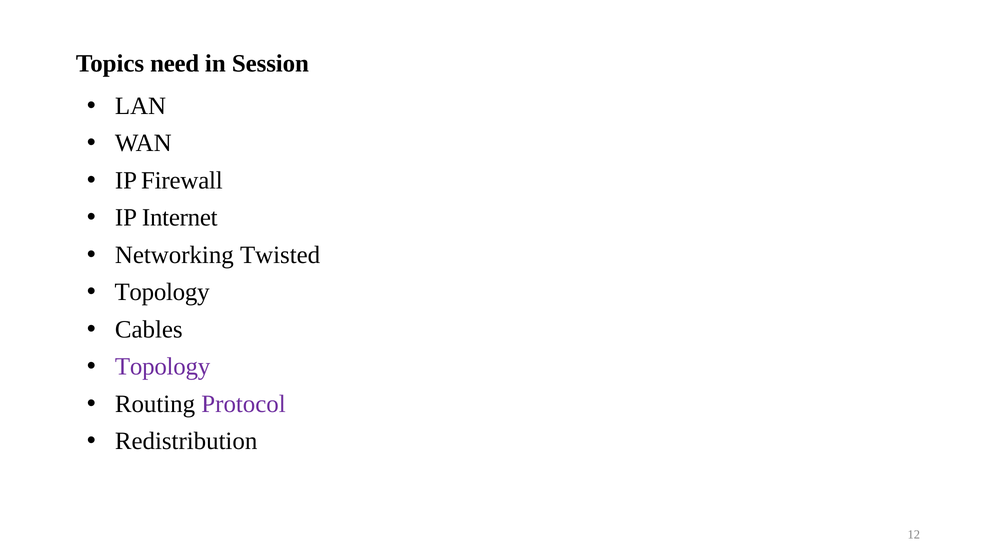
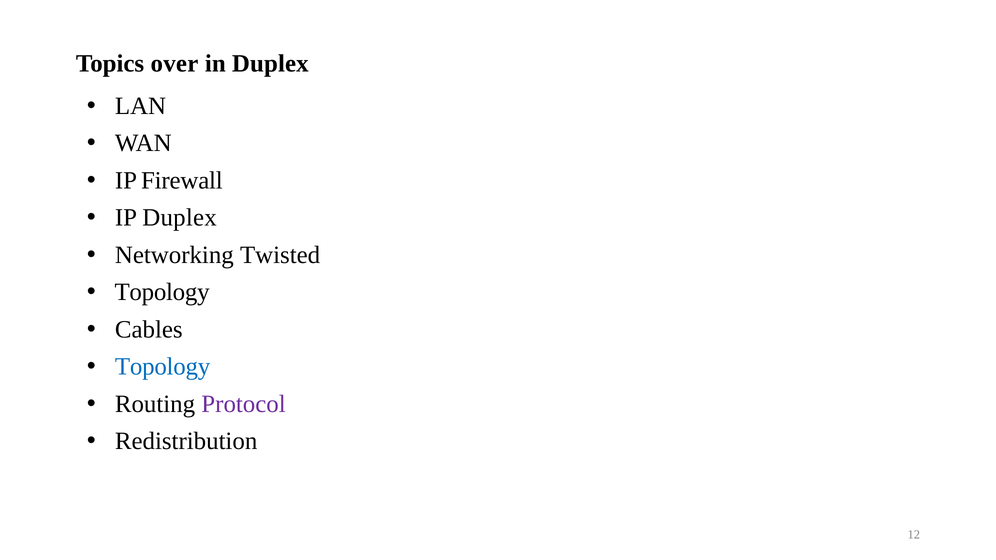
need: need -> over
in Session: Session -> Duplex
IP Internet: Internet -> Duplex
Topology at (163, 367) colour: purple -> blue
